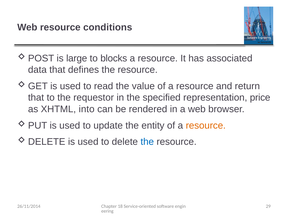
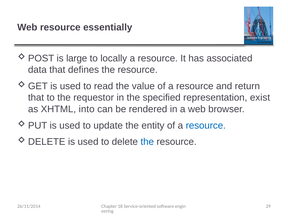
conditions: conditions -> essentially
blocks: blocks -> locally
price: price -> exist
resource at (206, 125) colour: orange -> blue
